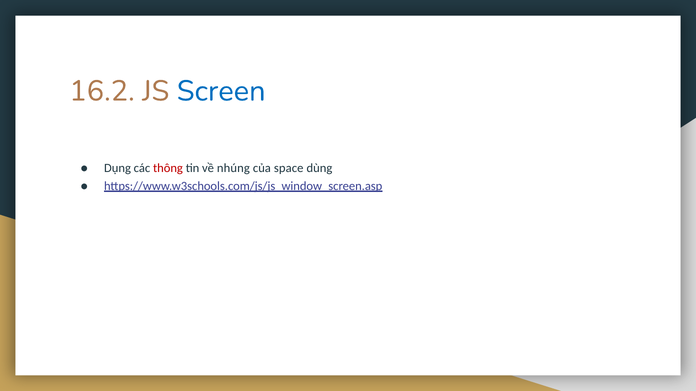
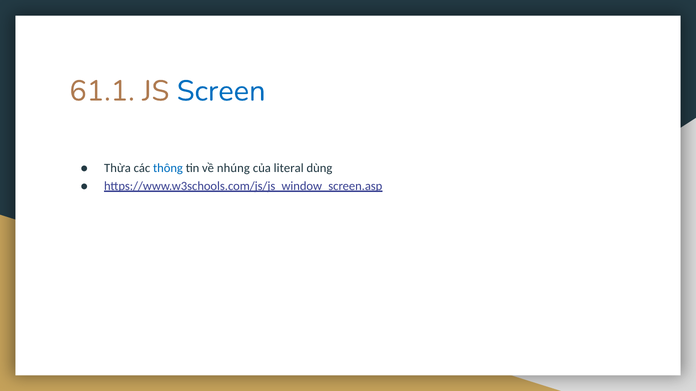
16.2: 16.2 -> 61.1
Dụng: Dụng -> Thừa
thông colour: red -> blue
space: space -> literal
